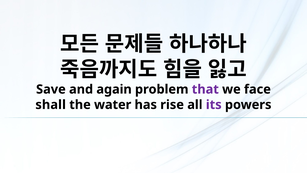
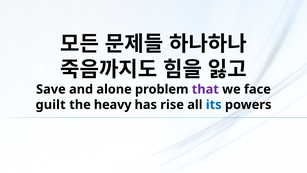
again: again -> alone
shall: shall -> guilt
water: water -> heavy
its colour: purple -> blue
